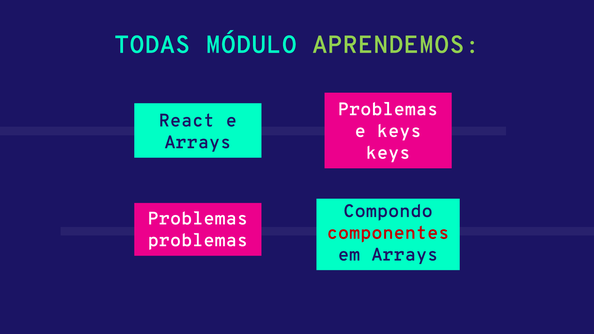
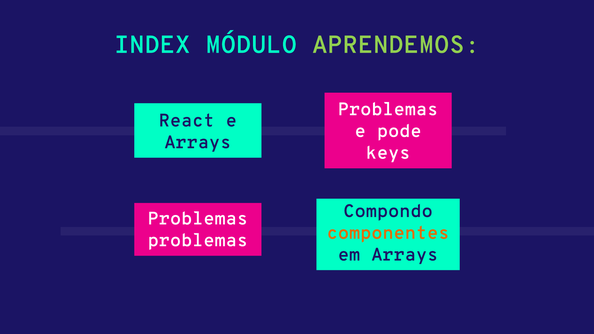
TODAS: TODAS -> INDEX
e keys: keys -> pode
componentes colour: red -> orange
